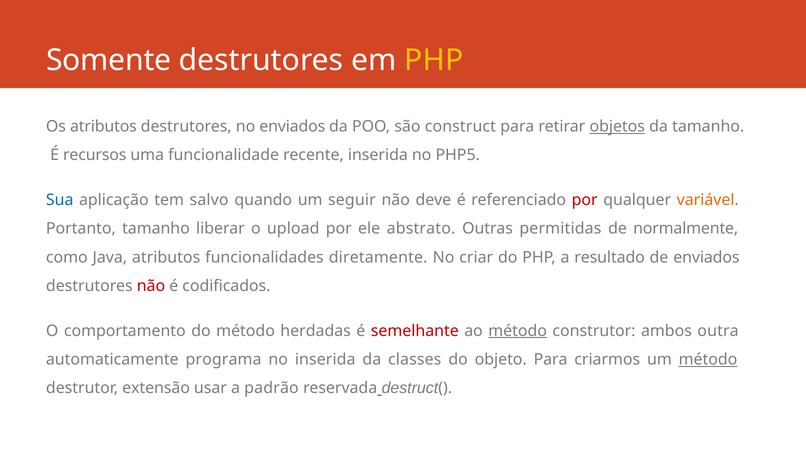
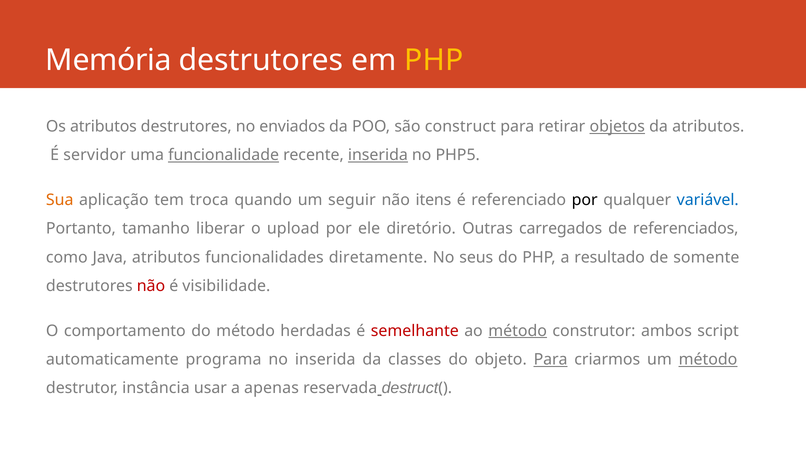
Somente: Somente -> Memória
da tamanho: tamanho -> atributos
recursos: recursos -> servidor
funcionalidade underline: none -> present
inserida at (378, 155) underline: none -> present
Sua colour: blue -> orange
salvo: salvo -> troca
deve: deve -> itens
por at (585, 200) colour: red -> black
variável colour: orange -> blue
abstrato: abstrato -> diretório
permitidas: permitidas -> carregados
normalmente: normalmente -> referenciados
criar: criar -> seus
de enviados: enviados -> somente
codificados: codificados -> visibilidade
outra: outra -> script
Para at (551, 360) underline: none -> present
extensão: extensão -> instância
padrão: padrão -> apenas
